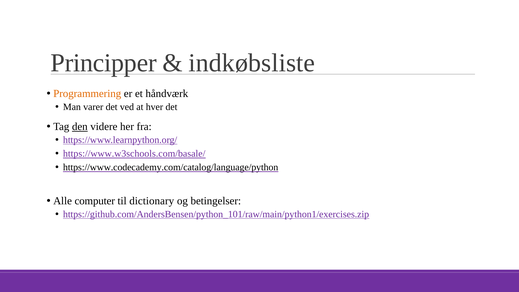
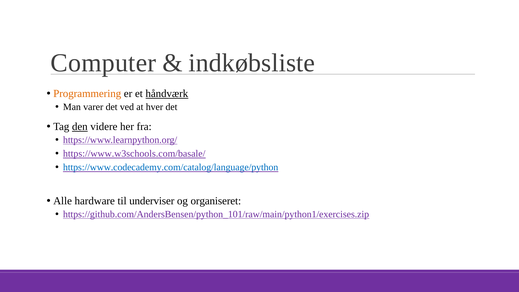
Principper: Principper -> Computer
håndværk underline: none -> present
https://www.codecademy.com/catalog/language/python colour: black -> blue
computer: computer -> hardware
dictionary: dictionary -> underviser
betingelser: betingelser -> organiseret
